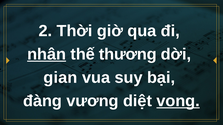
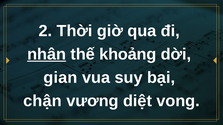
thương: thương -> khoảng
đàng: đàng -> chận
vong underline: present -> none
